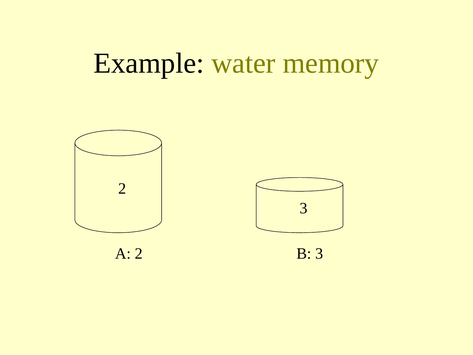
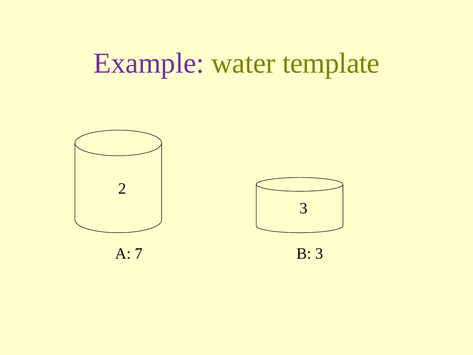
Example colour: black -> purple
memory: memory -> template
A 2: 2 -> 7
